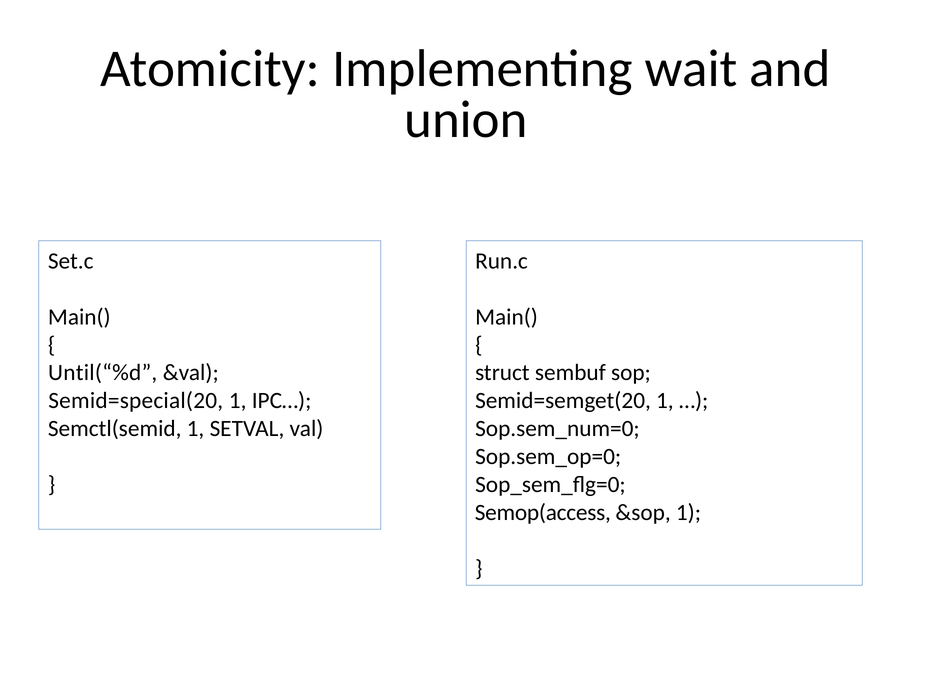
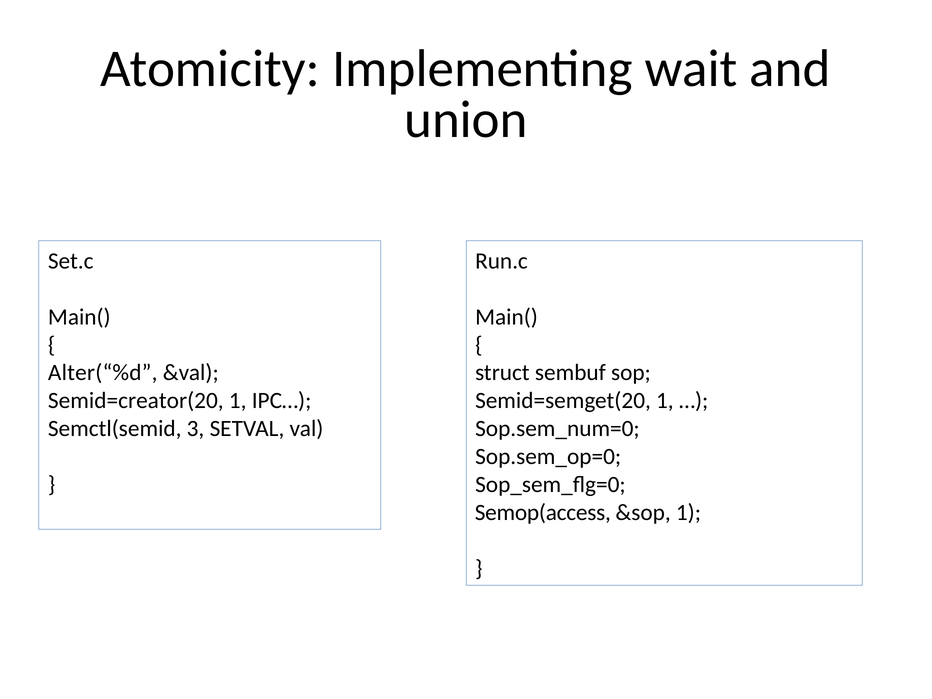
Until(“%d: Until(“%d -> Alter(“%d
Semid=special(20: Semid=special(20 -> Semid=creator(20
Semctl(semid 1: 1 -> 3
